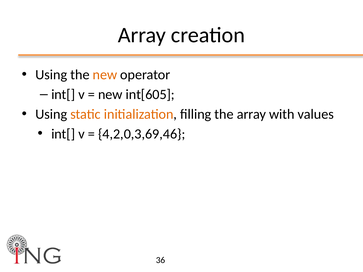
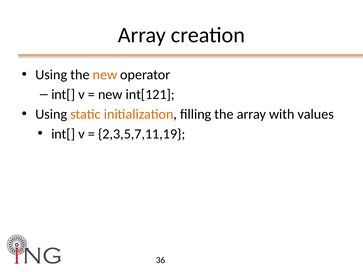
int[605: int[605 -> int[121
4,2,0,3,69,46: 4,2,0,3,69,46 -> 2,3,5,7,11,19
